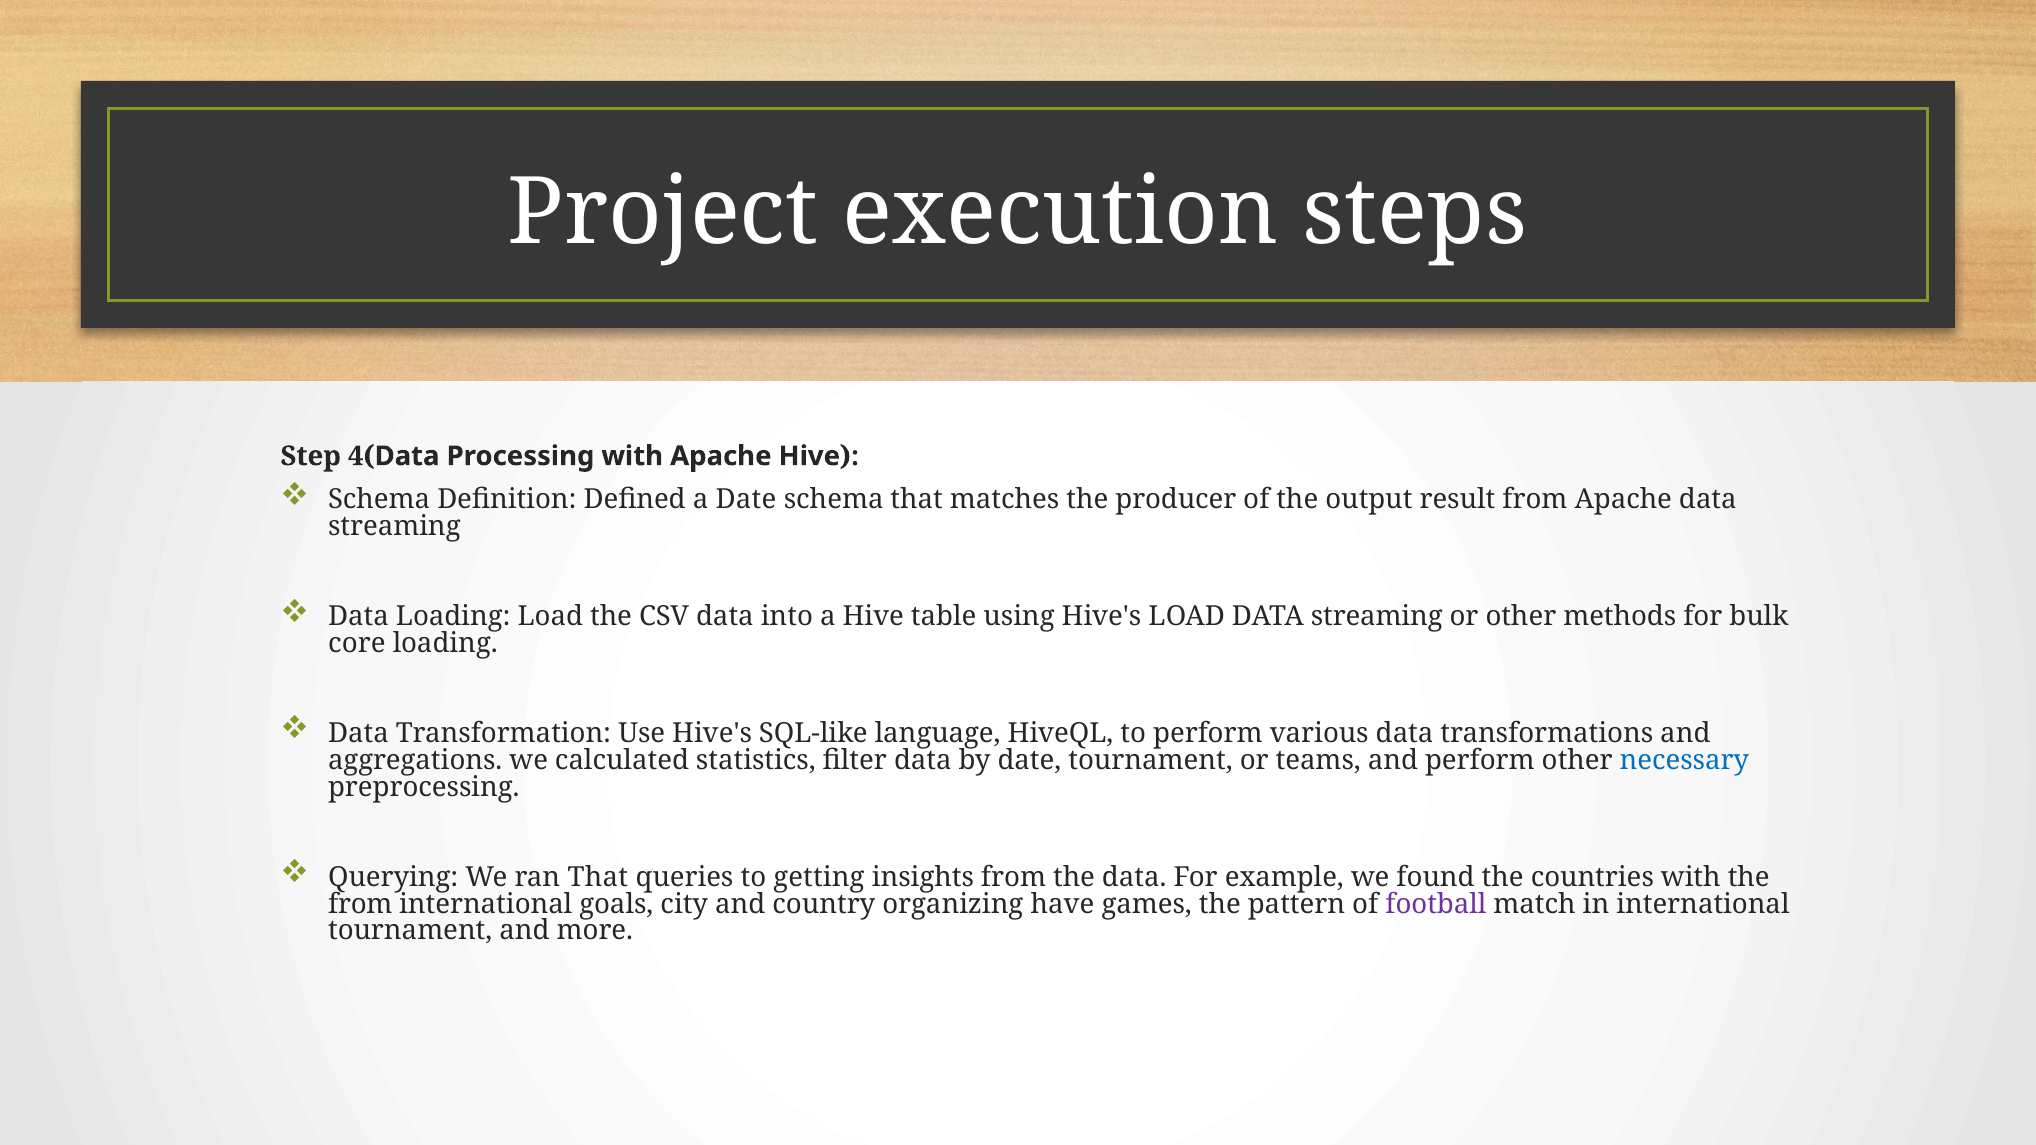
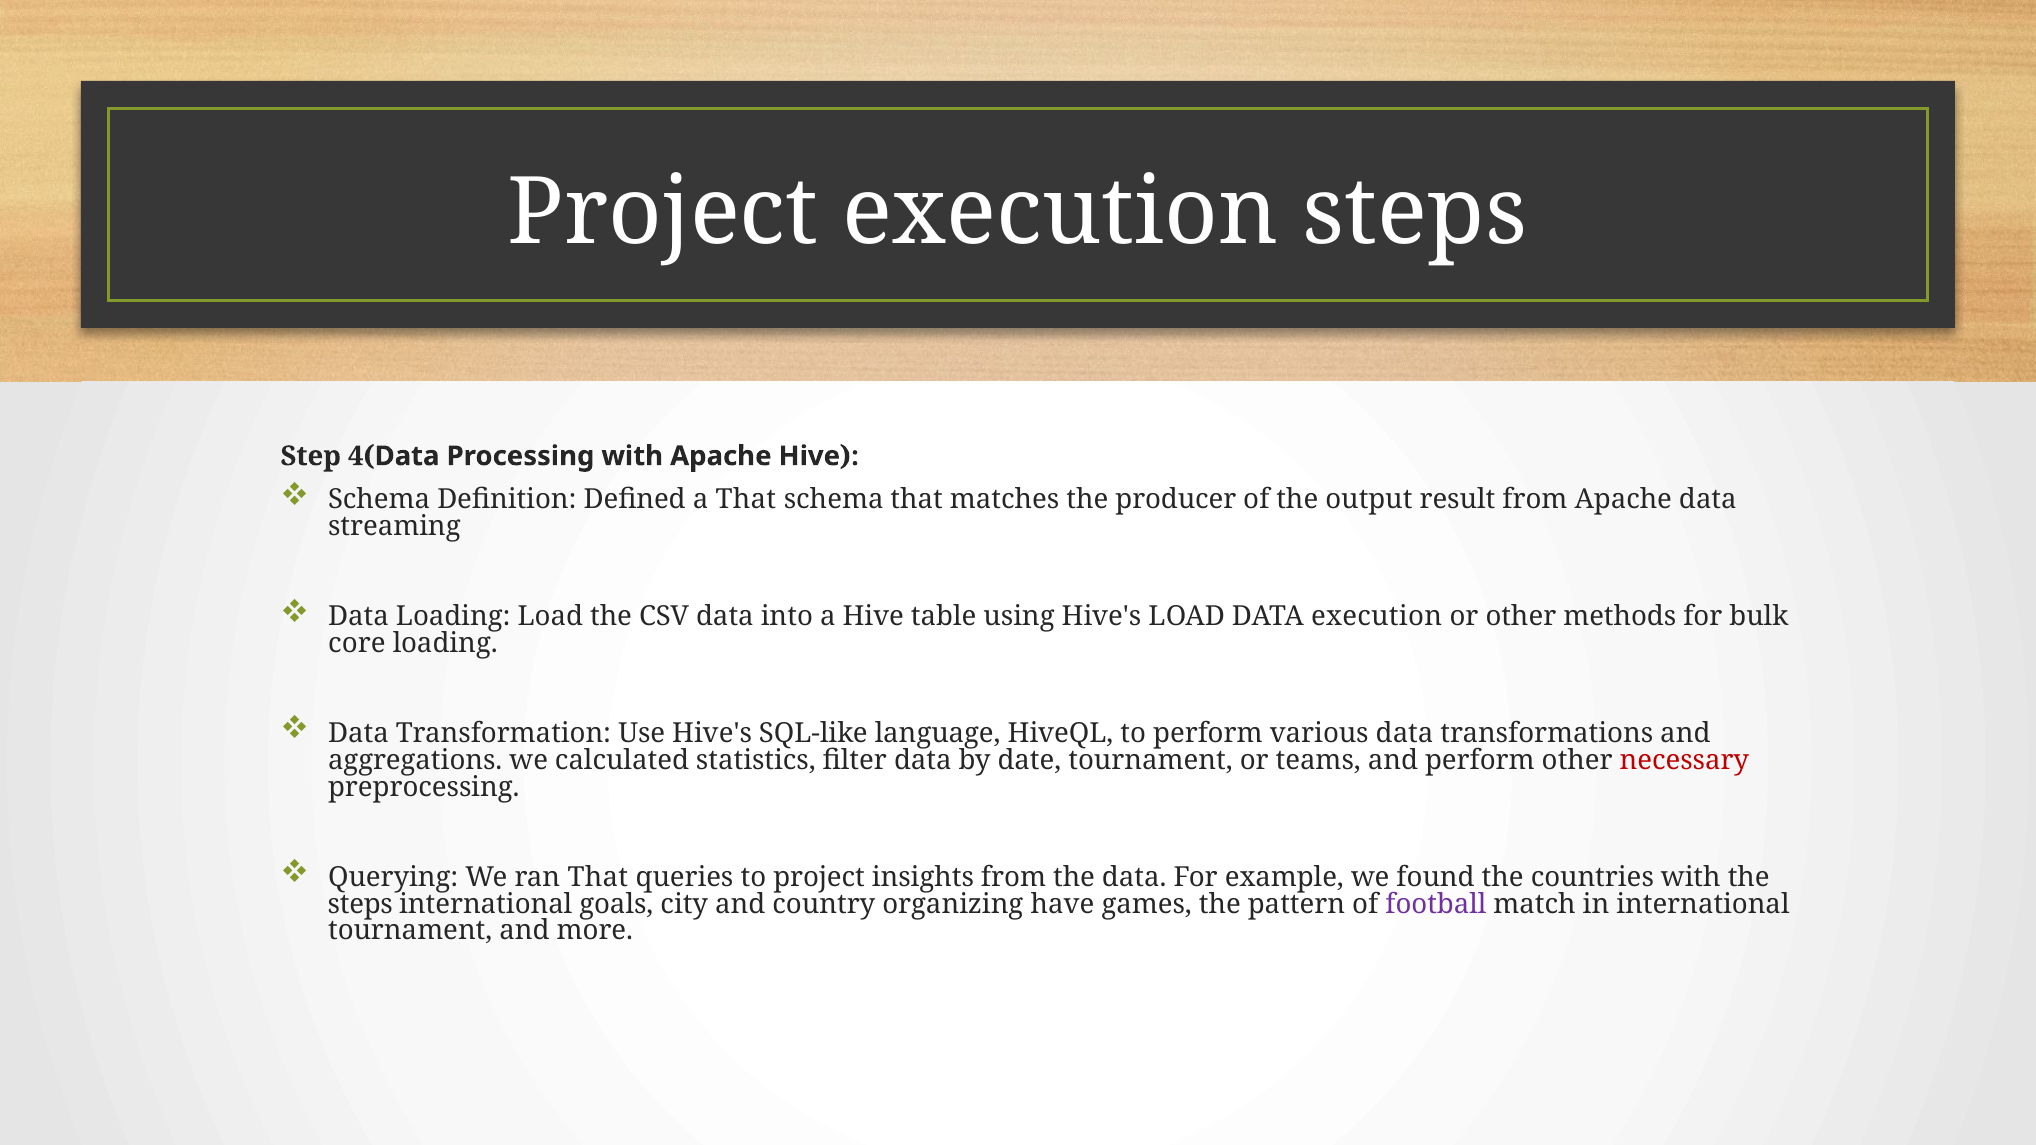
a Date: Date -> That
LOAD DATA streaming: streaming -> execution
necessary colour: blue -> red
to getting: getting -> project
from at (360, 904): from -> steps
